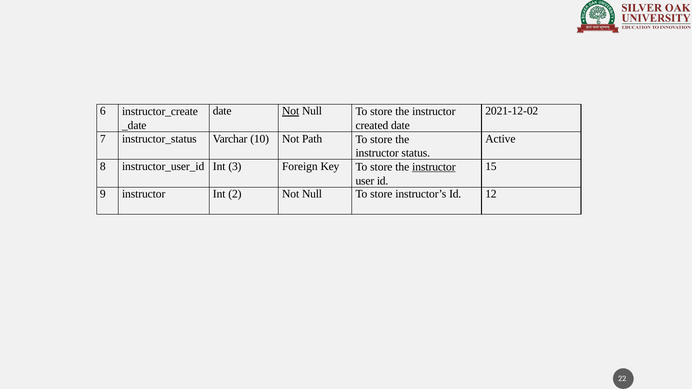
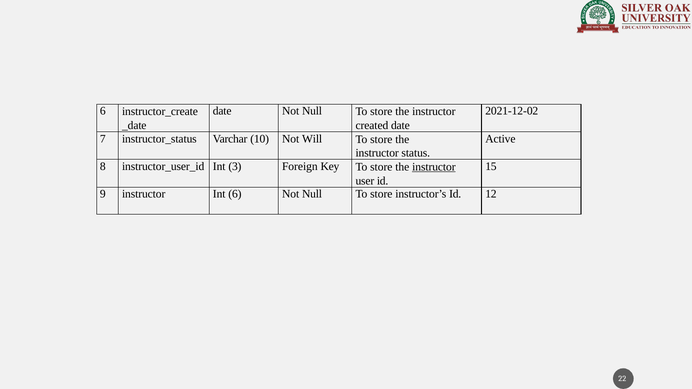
Not at (291, 111) underline: present -> none
Path: Path -> Will
Int 2: 2 -> 6
